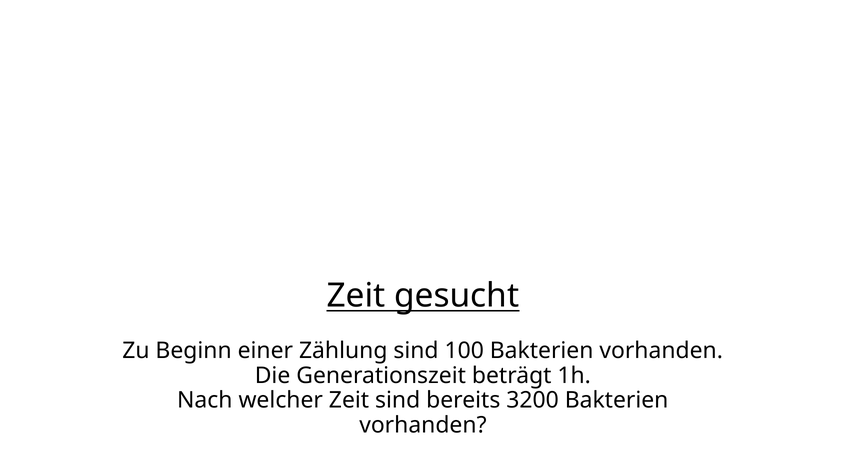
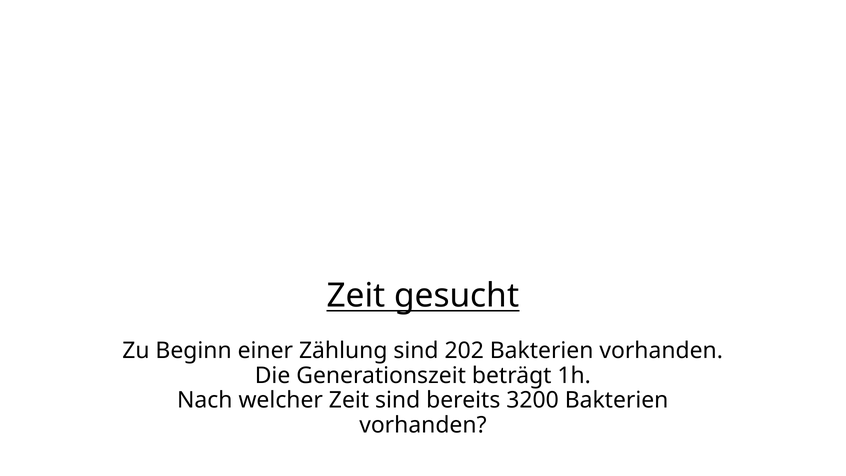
100: 100 -> 202
